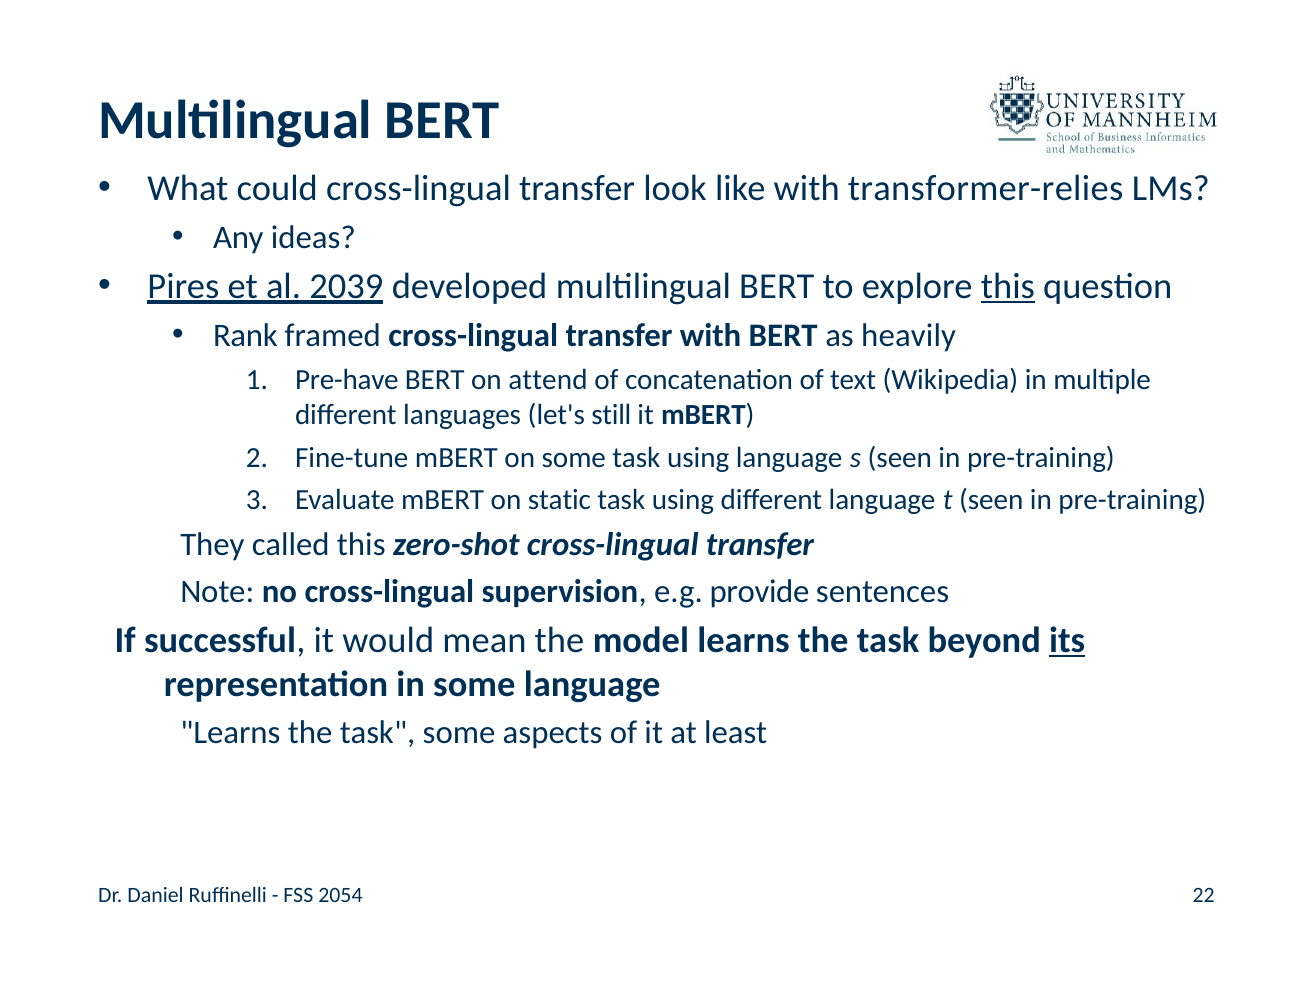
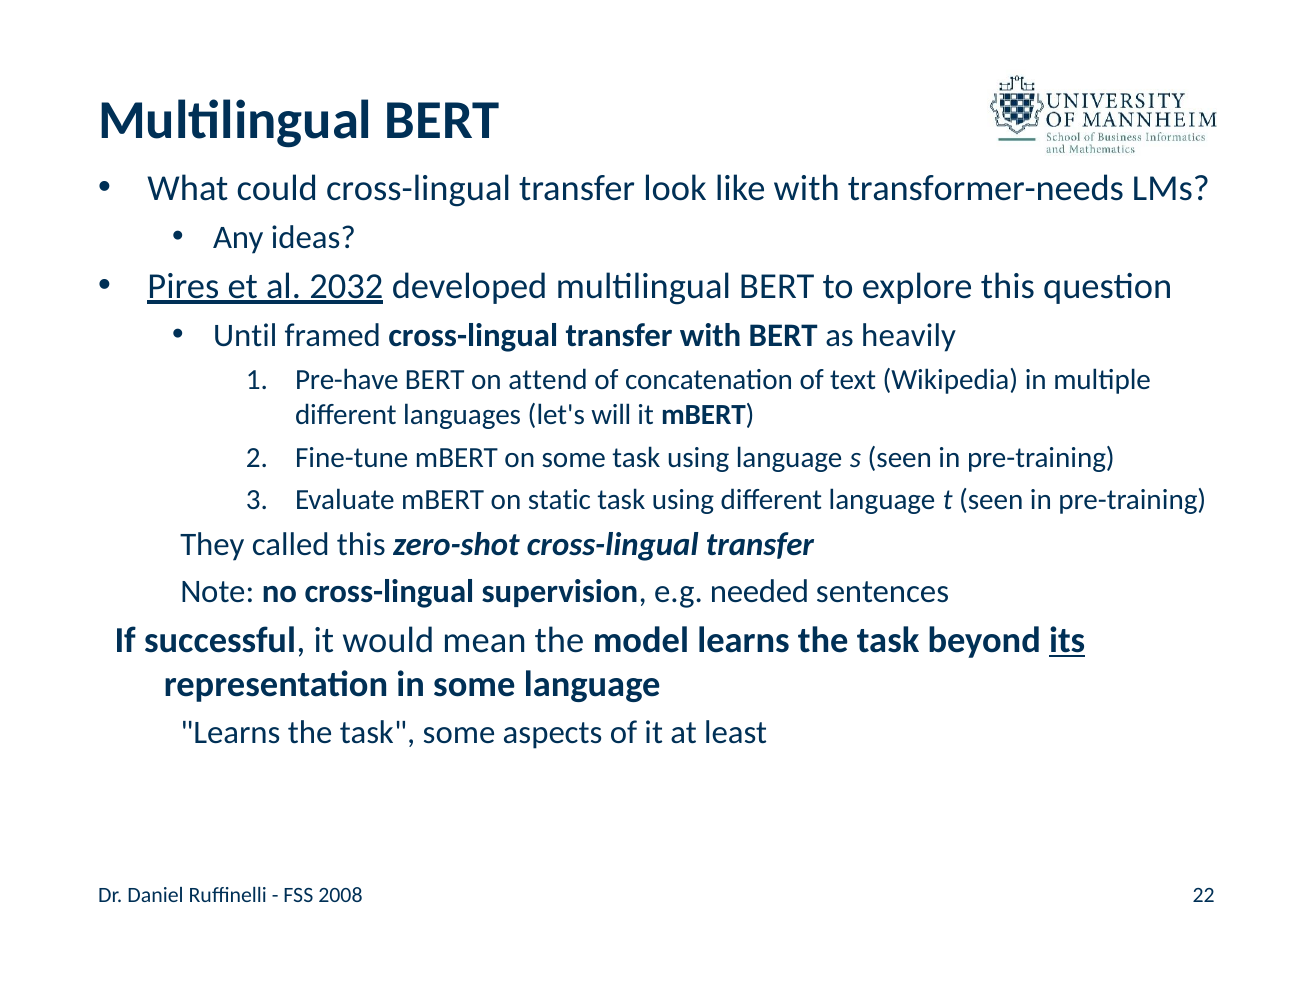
transformer-relies: transformer-relies -> transformer-needs
2039: 2039 -> 2032
this at (1008, 286) underline: present -> none
Rank: Rank -> Until
still: still -> will
provide: provide -> needed
2054: 2054 -> 2008
